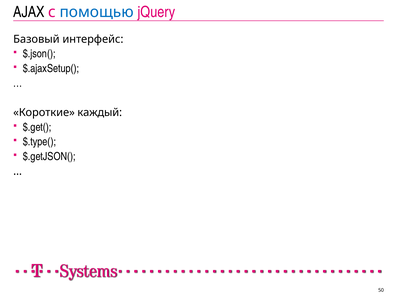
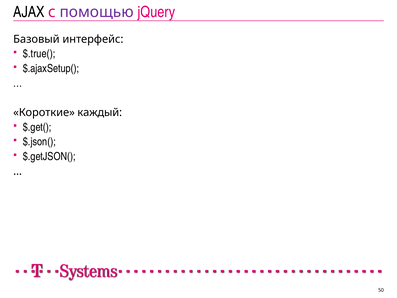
помощью colour: blue -> purple
$.json(: $.json( -> $.true(
$.type(: $.type( -> $.json(
